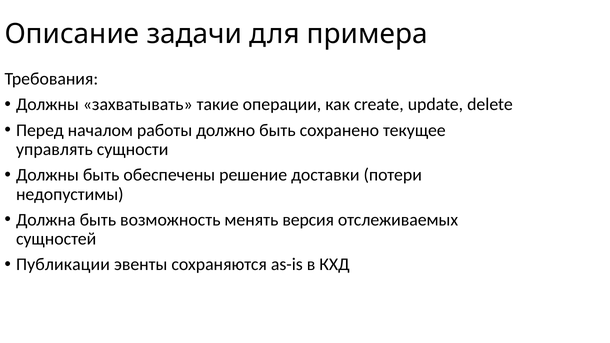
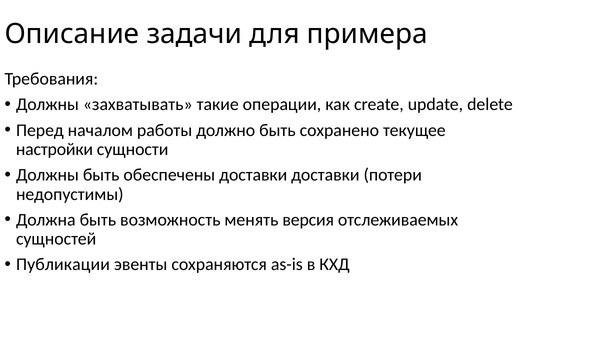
управлять: управлять -> настройки
обеспечены решение: решение -> доставки
